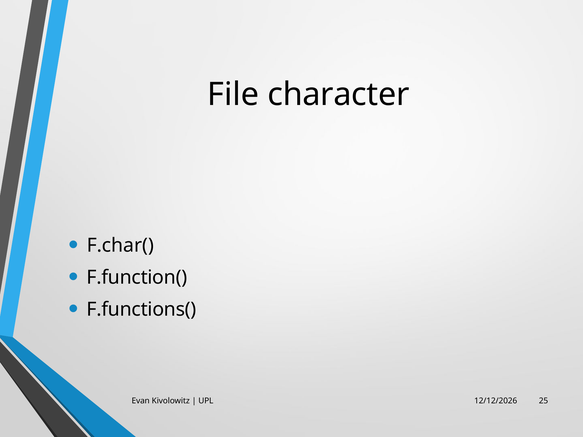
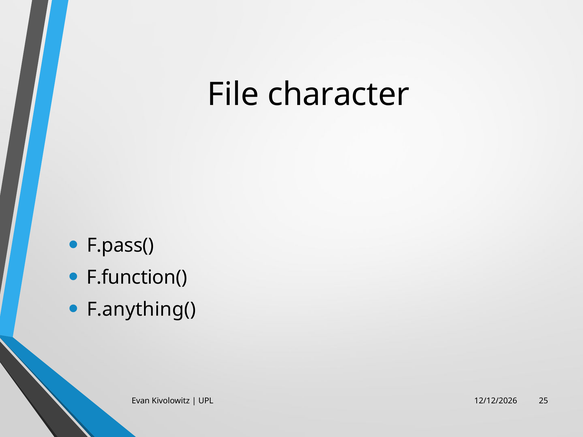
F.char(: F.char( -> F.pass(
F.functions(: F.functions( -> F.anything(
